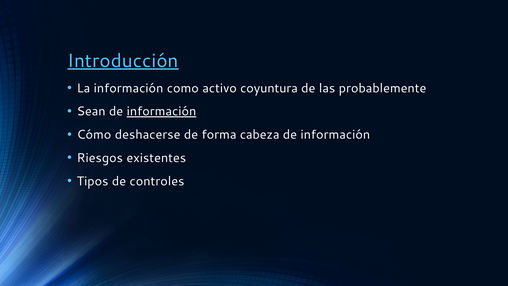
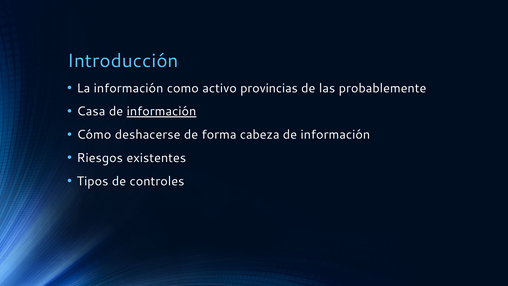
Introducción underline: present -> none
coyuntura: coyuntura -> provincias
Sean: Sean -> Casa
